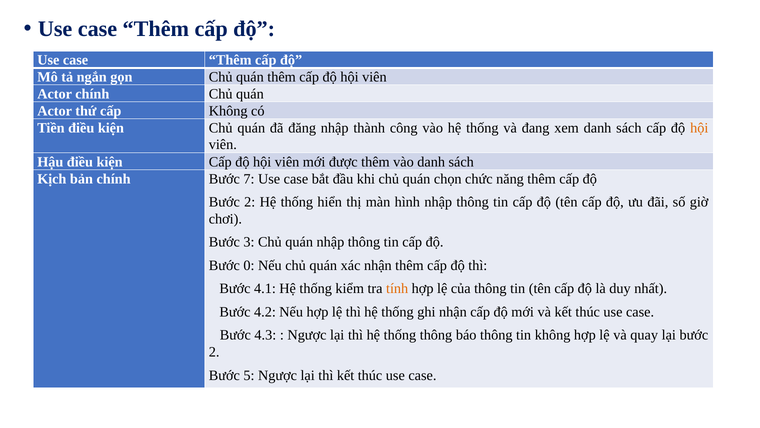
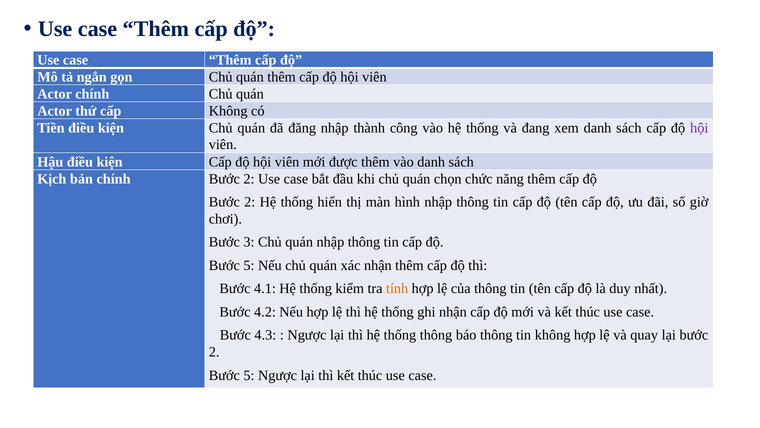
hội at (699, 128) colour: orange -> purple
chính Bước 7: 7 -> 2
0 at (249, 265): 0 -> 5
